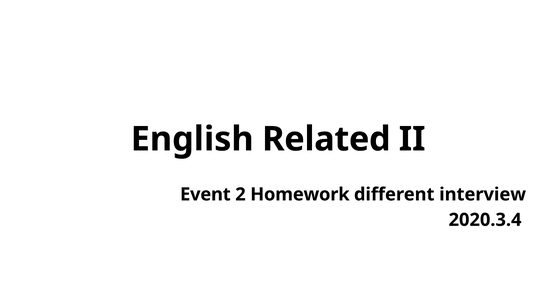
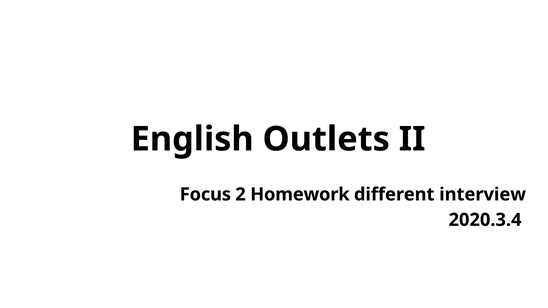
Related: Related -> Outlets
Event: Event -> Focus
